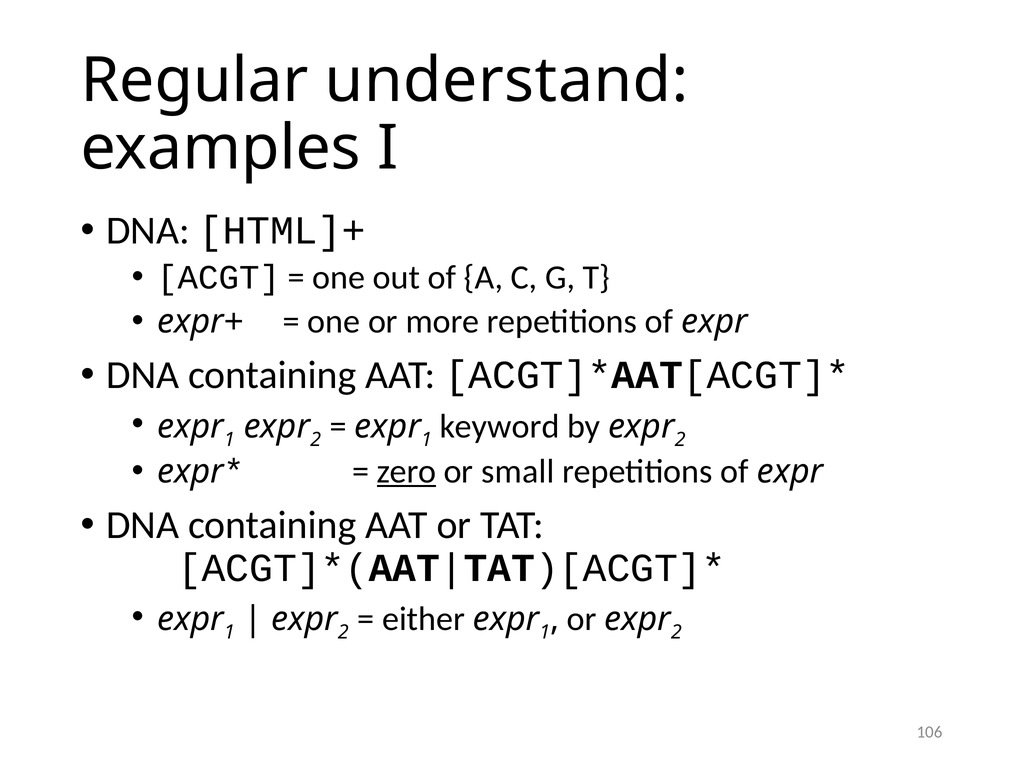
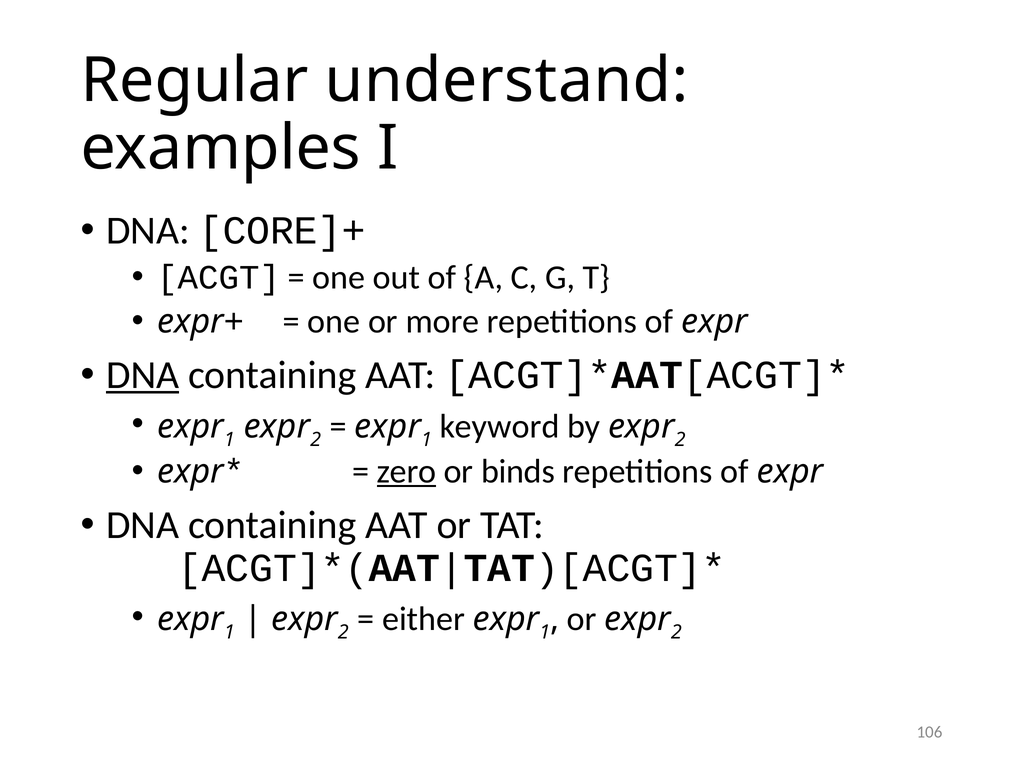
HTML]+: HTML]+ -> CORE]+
DNA at (143, 375) underline: none -> present
small: small -> binds
